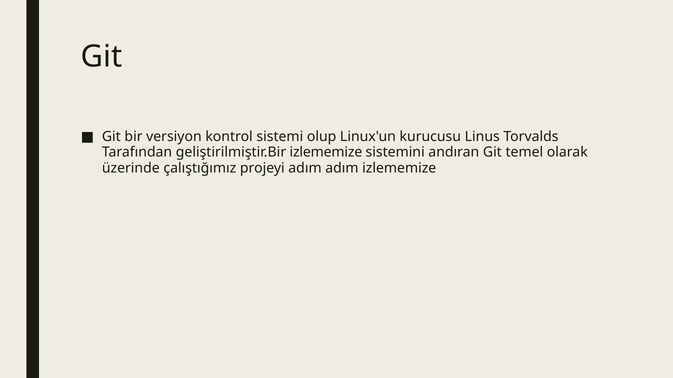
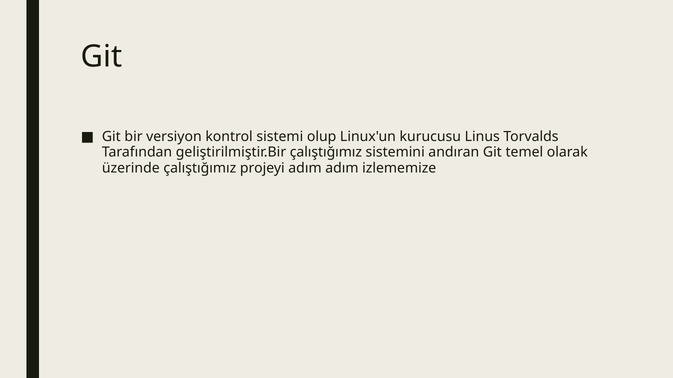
geliştirilmiştir.Bir izlememize: izlememize -> çalıştığımız
